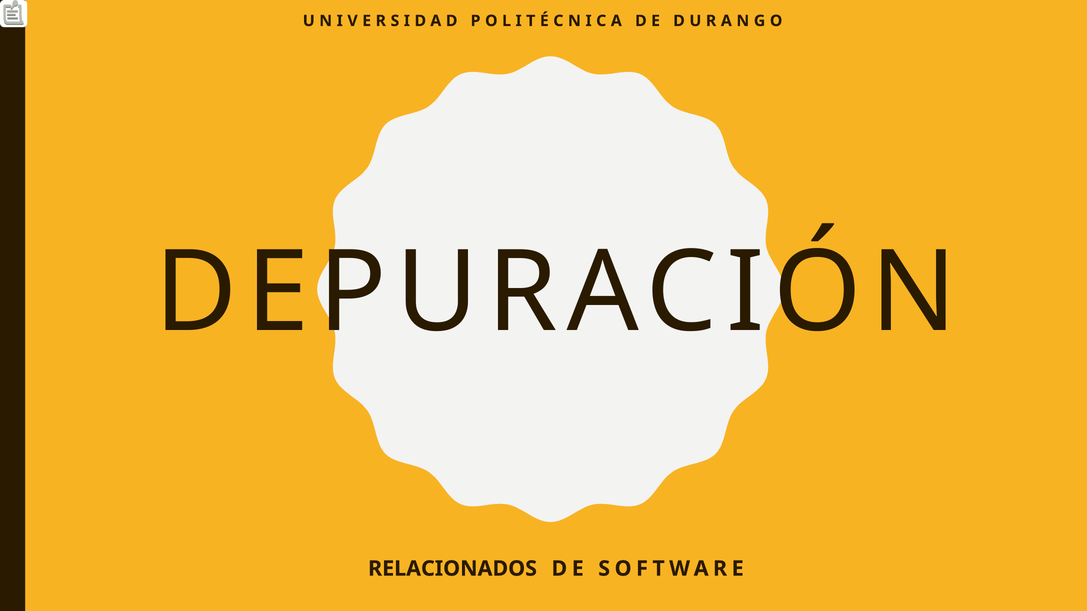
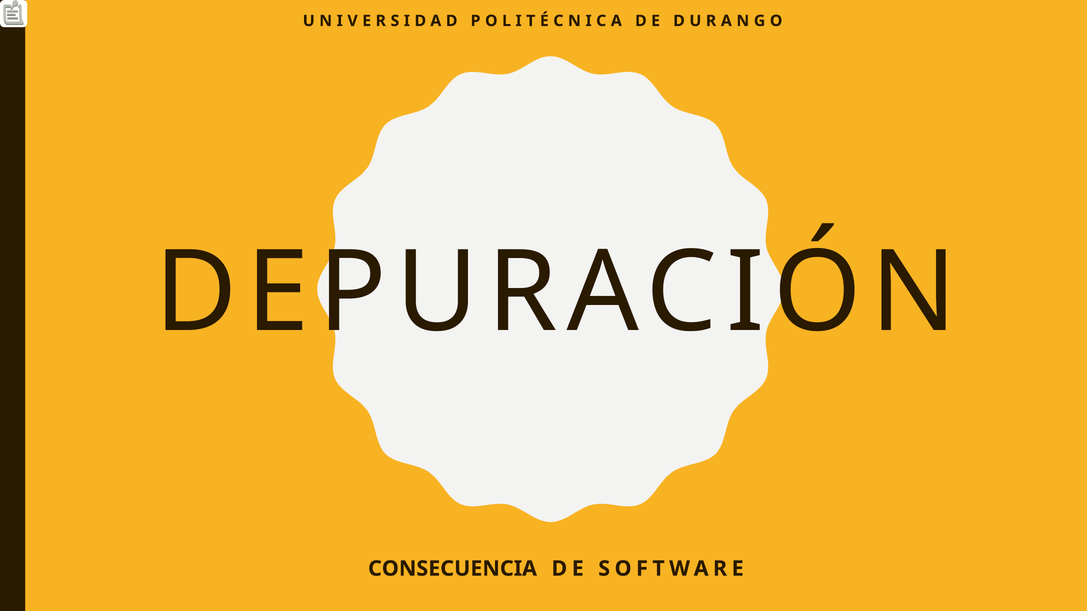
RELACIONADOS: RELACIONADOS -> CONSECUENCIA
